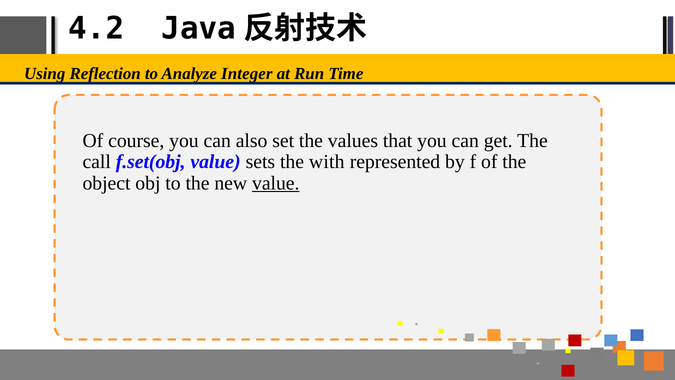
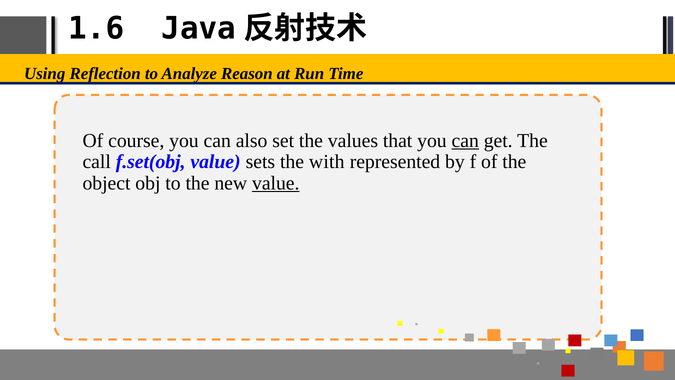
4.2: 4.2 -> 1.6
Integer: Integer -> Reason
can at (465, 141) underline: none -> present
